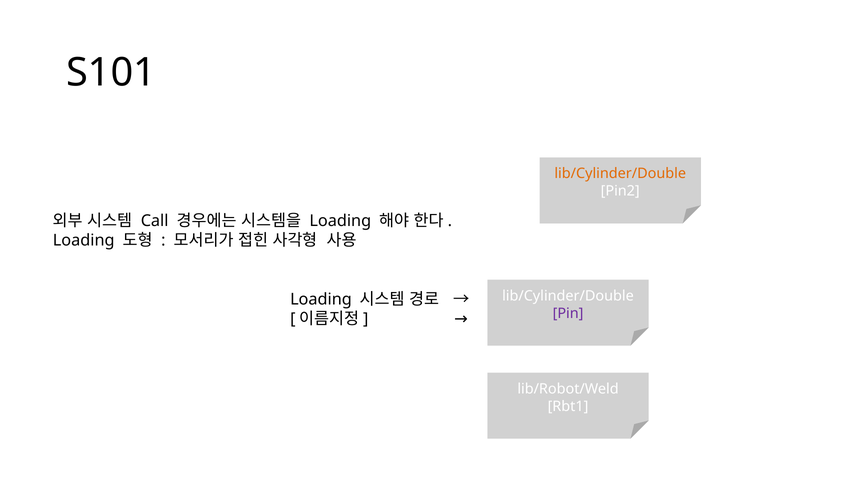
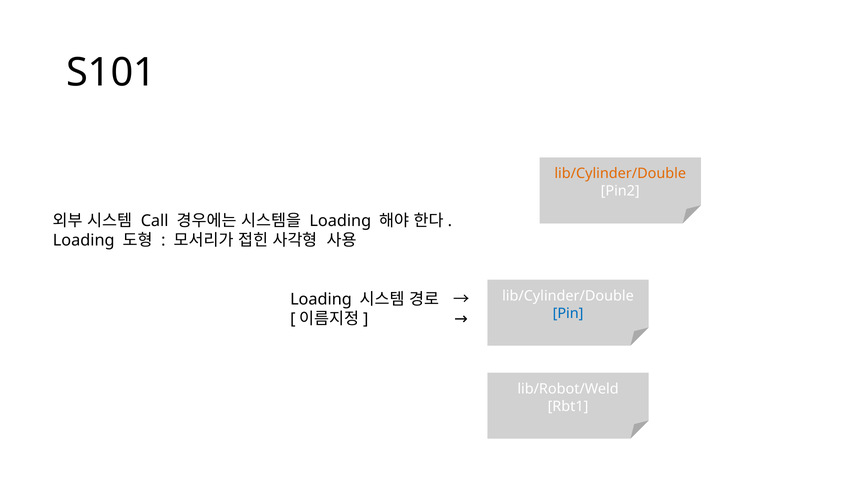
Pin colour: purple -> blue
